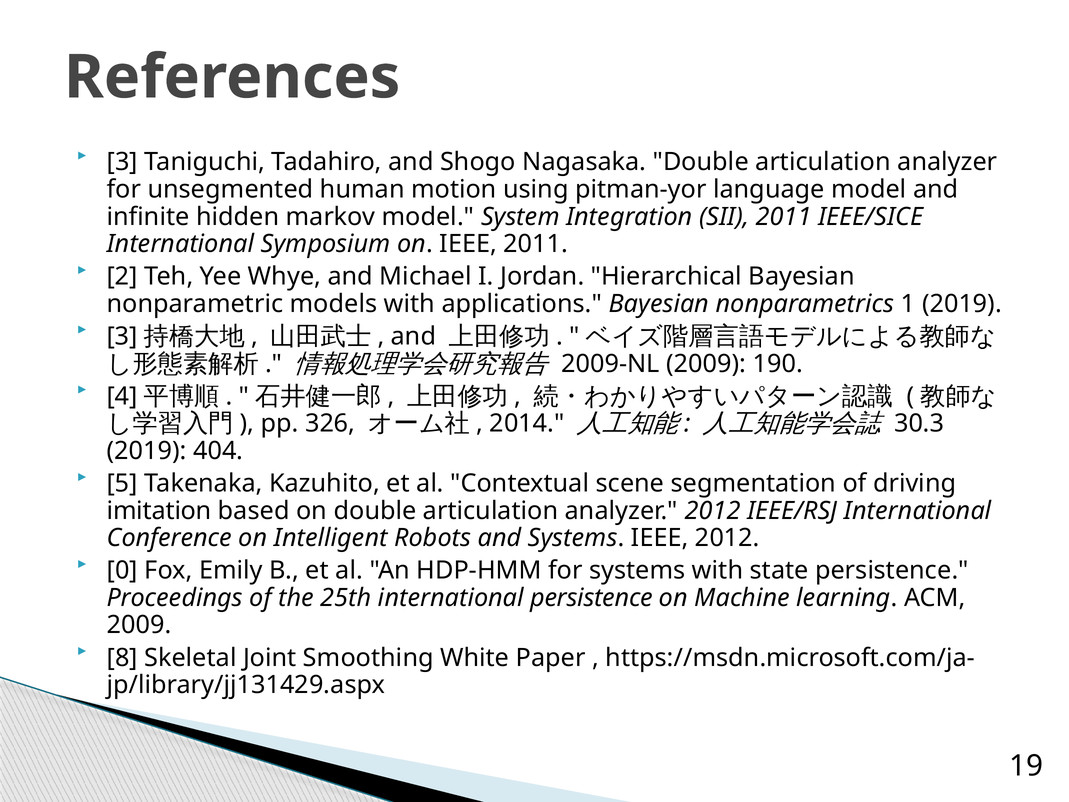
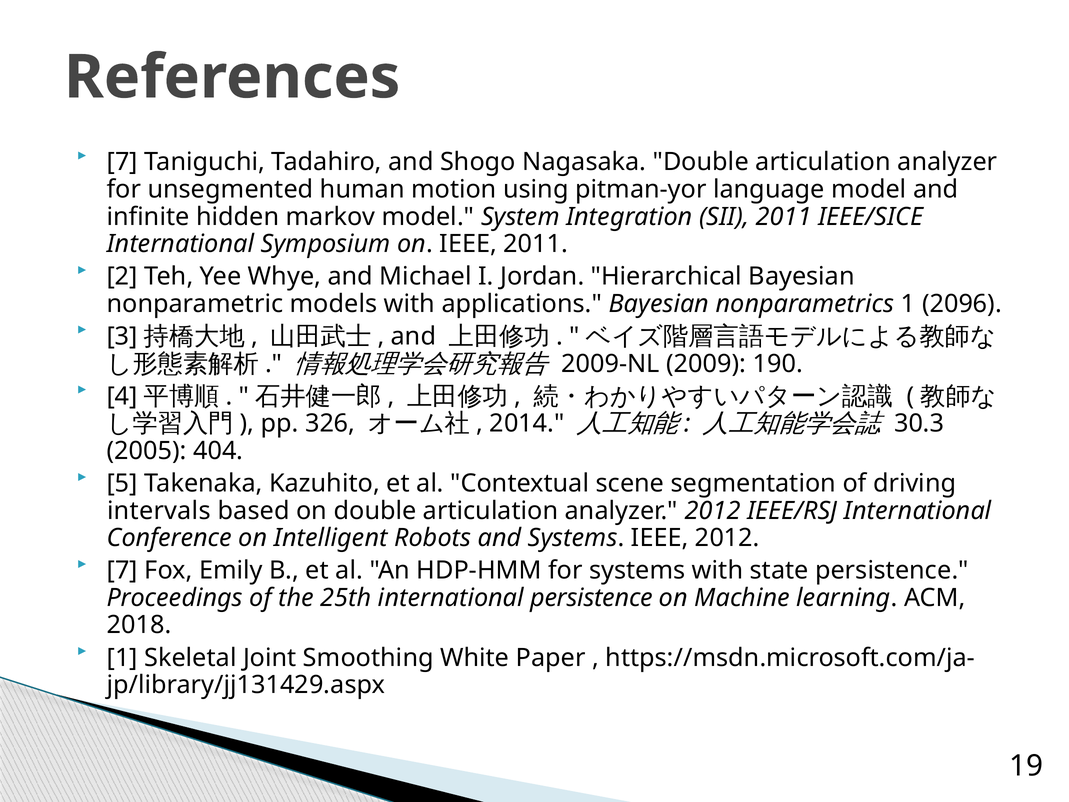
3 at (122, 162): 3 -> 7
1 2019: 2019 -> 2096
2019 at (147, 451): 2019 -> 2005
imitation: imitation -> intervals
0 at (122, 570): 0 -> 7
2009 at (139, 625): 2009 -> 2018
8 at (122, 658): 8 -> 1
